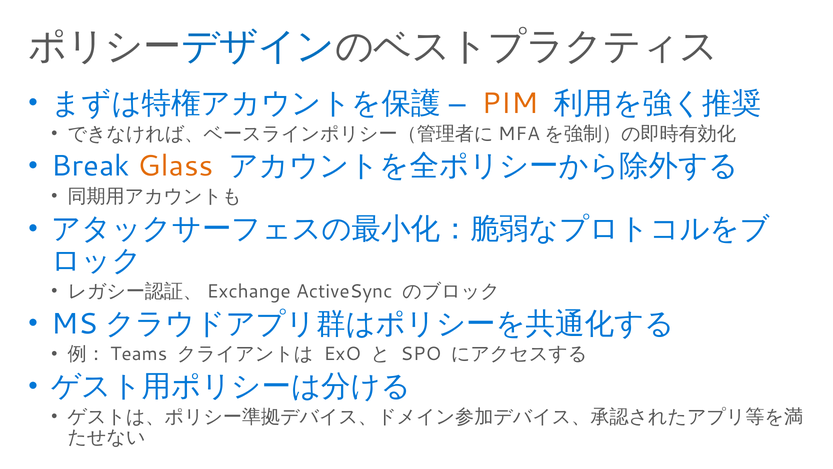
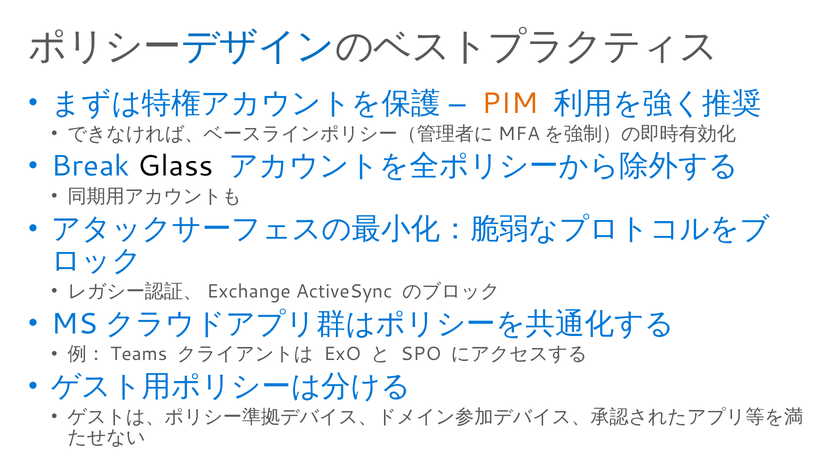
Glass colour: orange -> black
